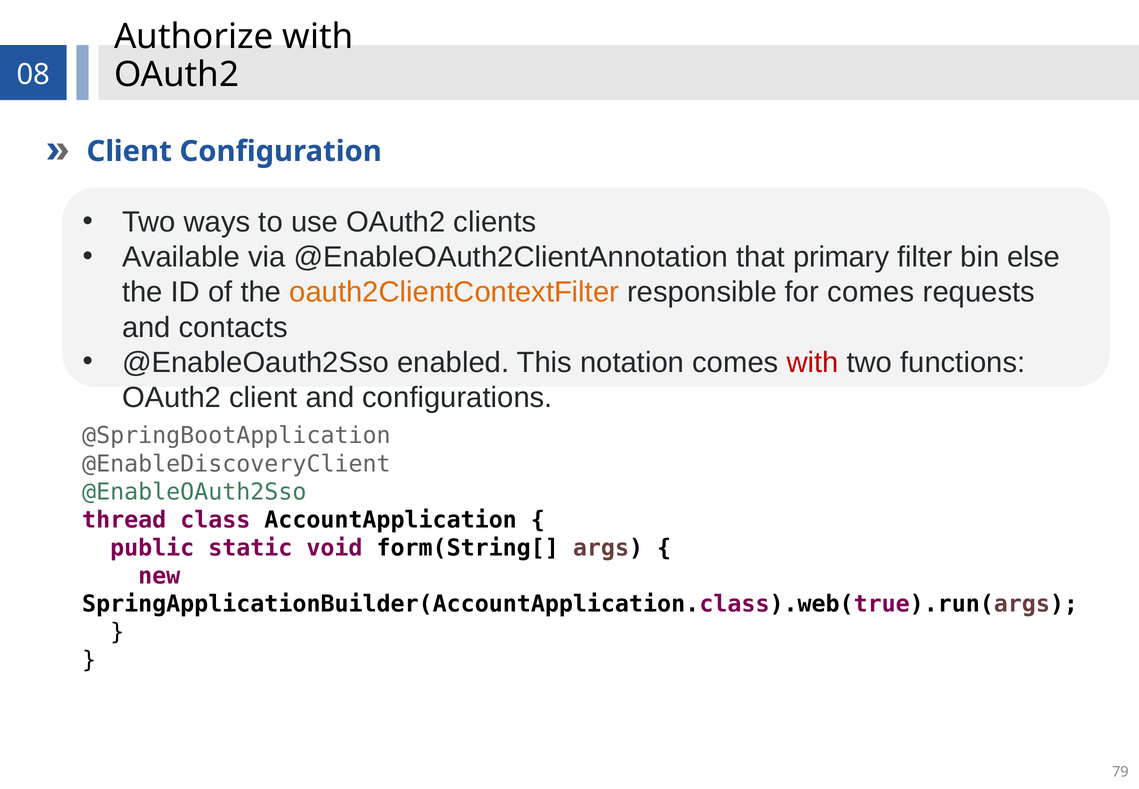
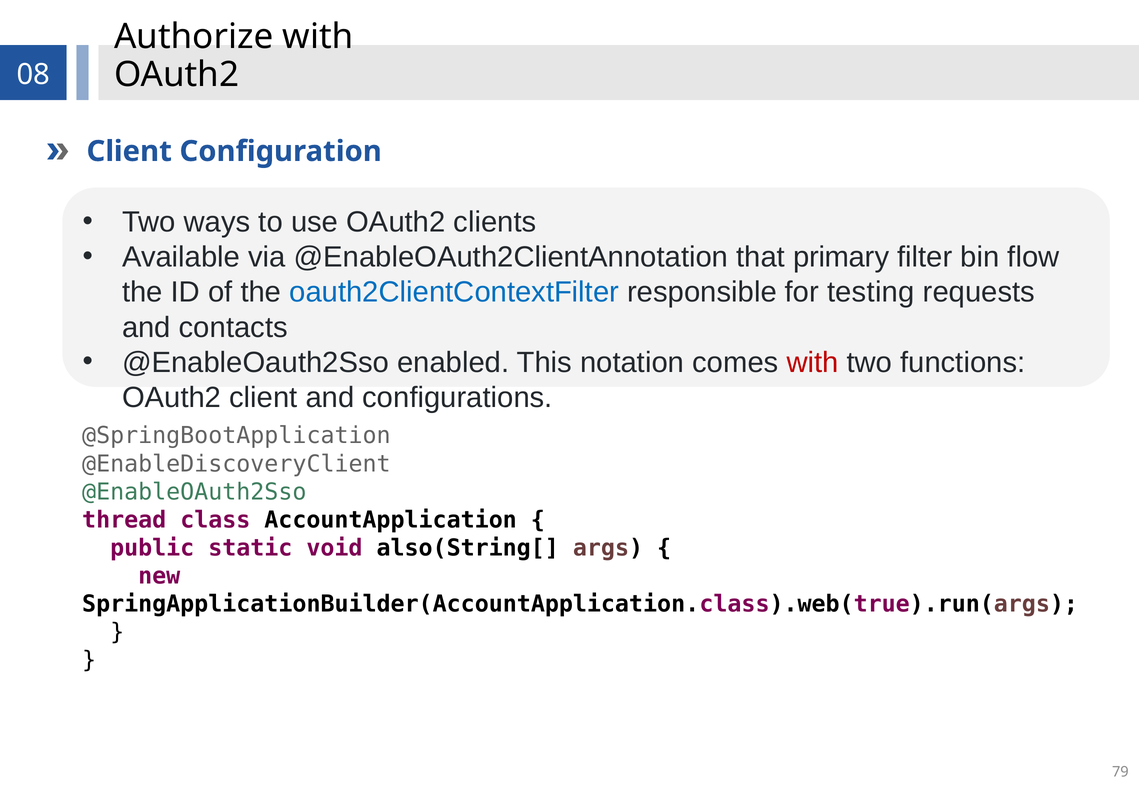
else: else -> flow
oauth2ClientContextFilter colour: orange -> blue
for comes: comes -> testing
form(String[: form(String[ -> also(String[
